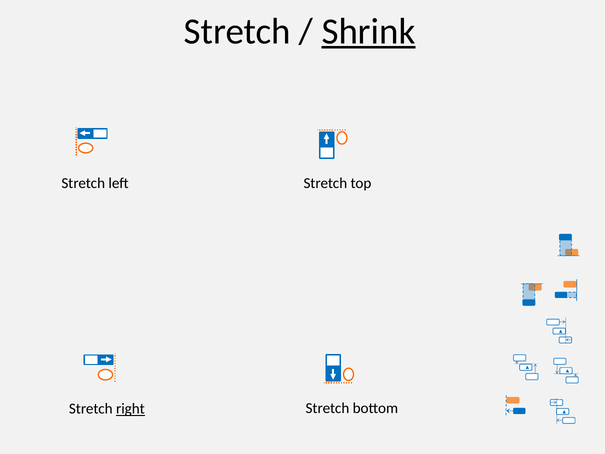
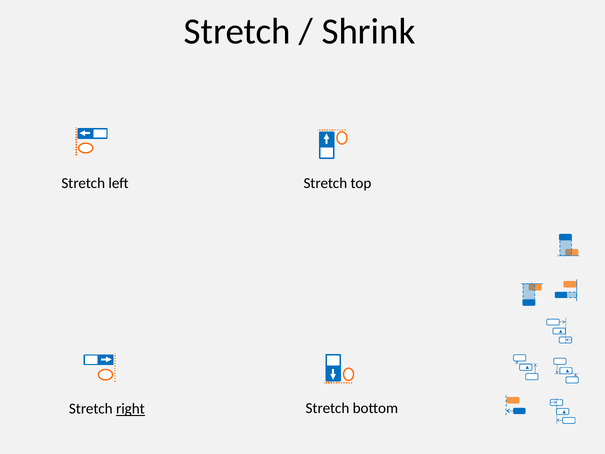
Shrink underline: present -> none
